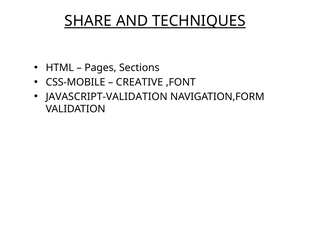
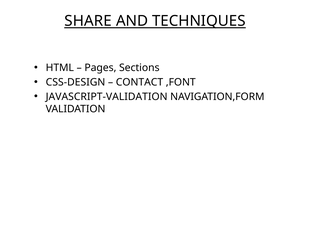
CSS-MOBILE: CSS-MOBILE -> CSS-DESIGN
CREATIVE: CREATIVE -> CONTACT
